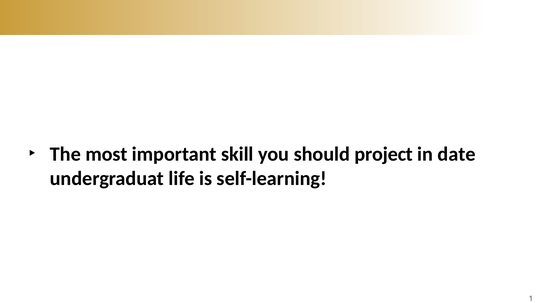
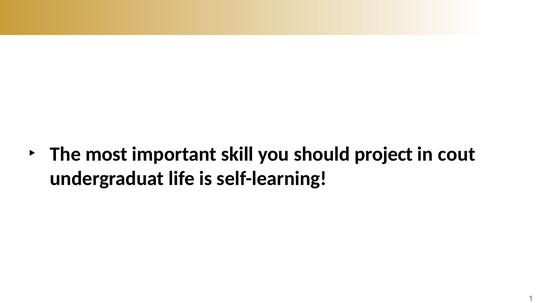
date: date -> cout
